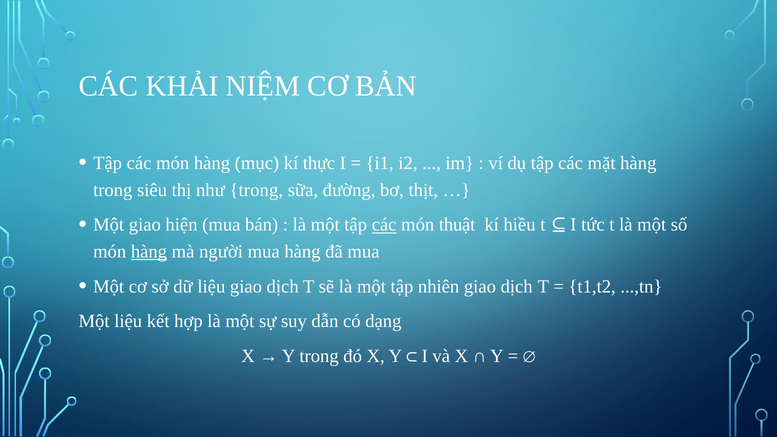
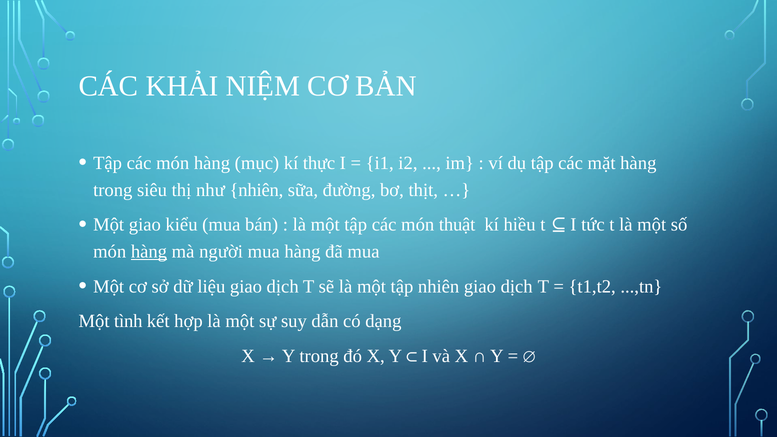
như trong: trong -> nhiên
hiện: hiện -> kiểu
các at (384, 225) underline: present -> none
Một liệu: liệu -> tình
